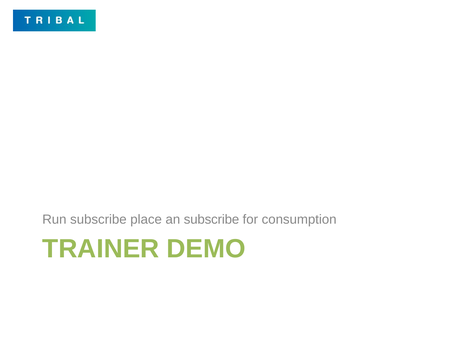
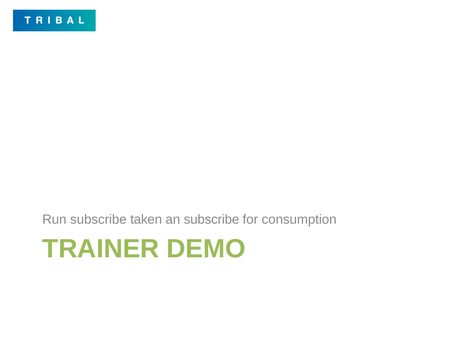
place: place -> taken
